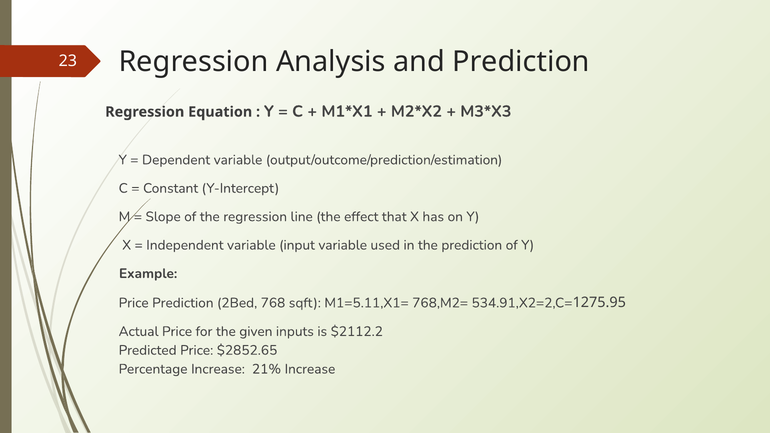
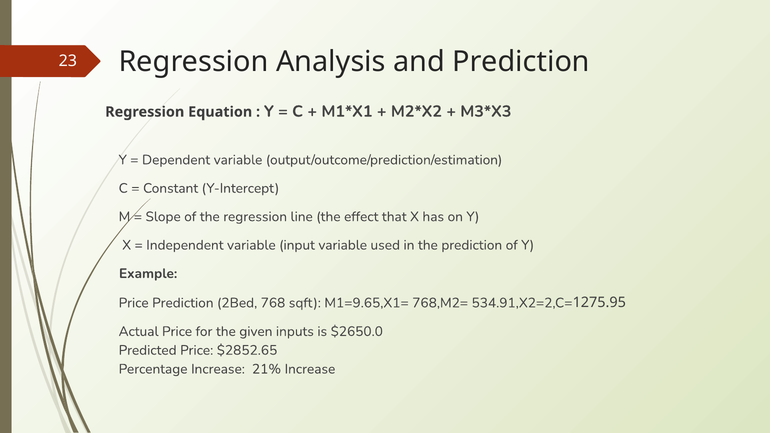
M1=5.11,X1=: M1=5.11,X1= -> M1=9.65,X1=
$2112.2: $2112.2 -> $2650.0
